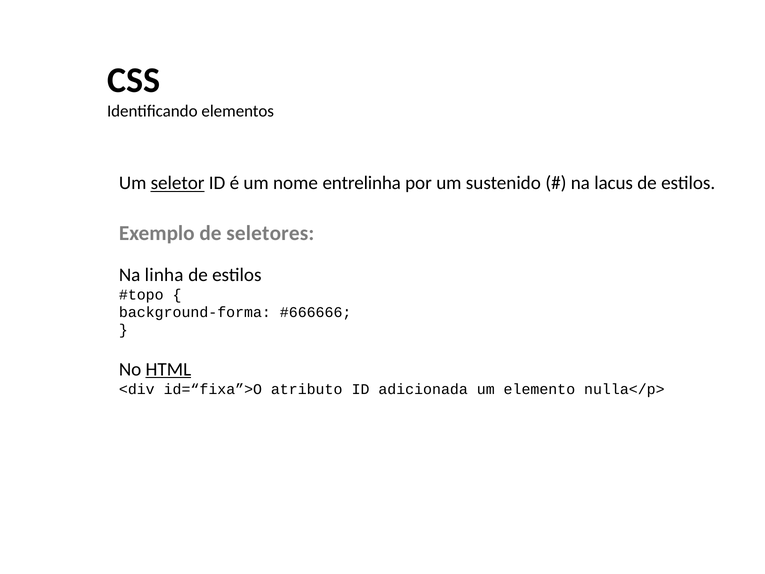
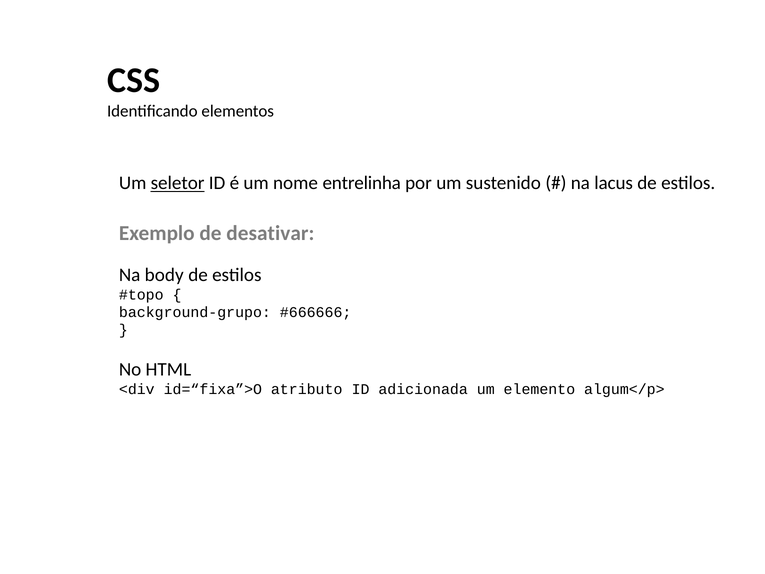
seletores: seletores -> desativar
linha: linha -> body
background-forma: background-forma -> background-grupo
HTML underline: present -> none
nulla</p>: nulla</p> -> algum</p>
